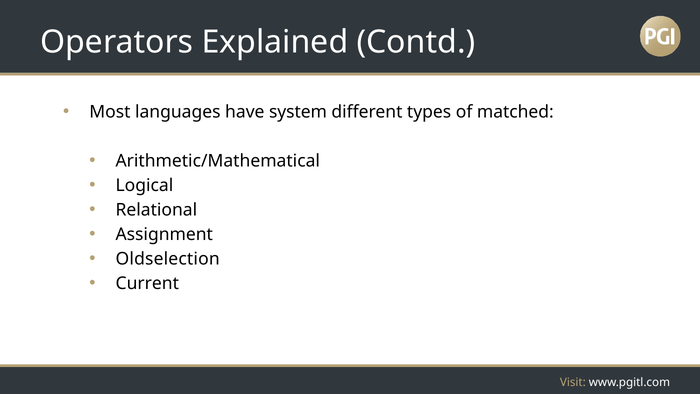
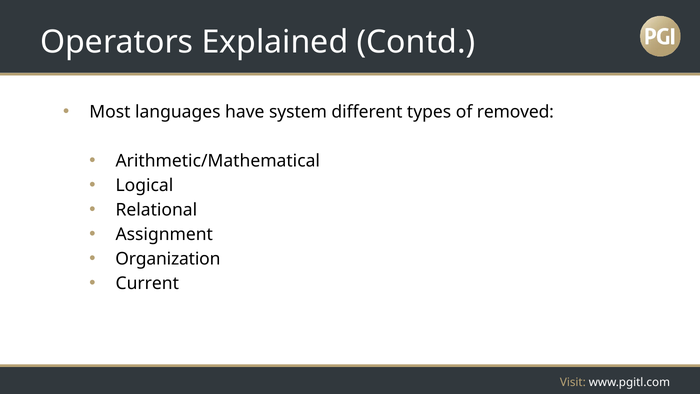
matched: matched -> removed
Oldselection: Oldselection -> Organization
